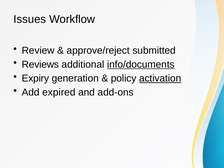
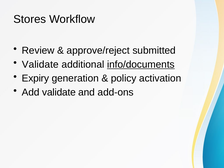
Issues: Issues -> Stores
Reviews at (40, 64): Reviews -> Validate
activation underline: present -> none
Add expired: expired -> validate
